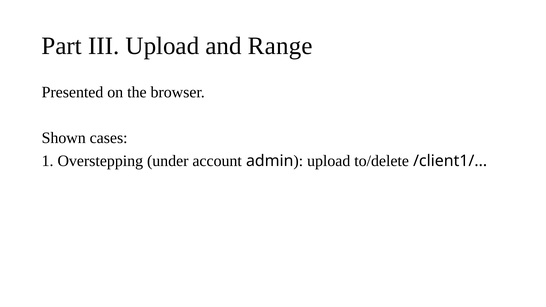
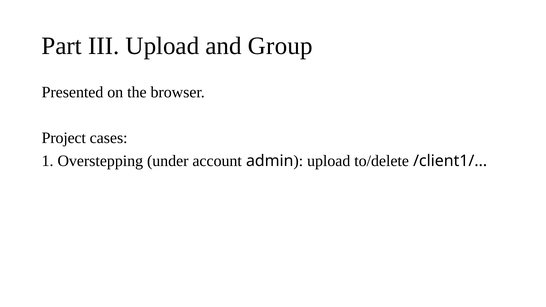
Range: Range -> Group
Shown: Shown -> Project
